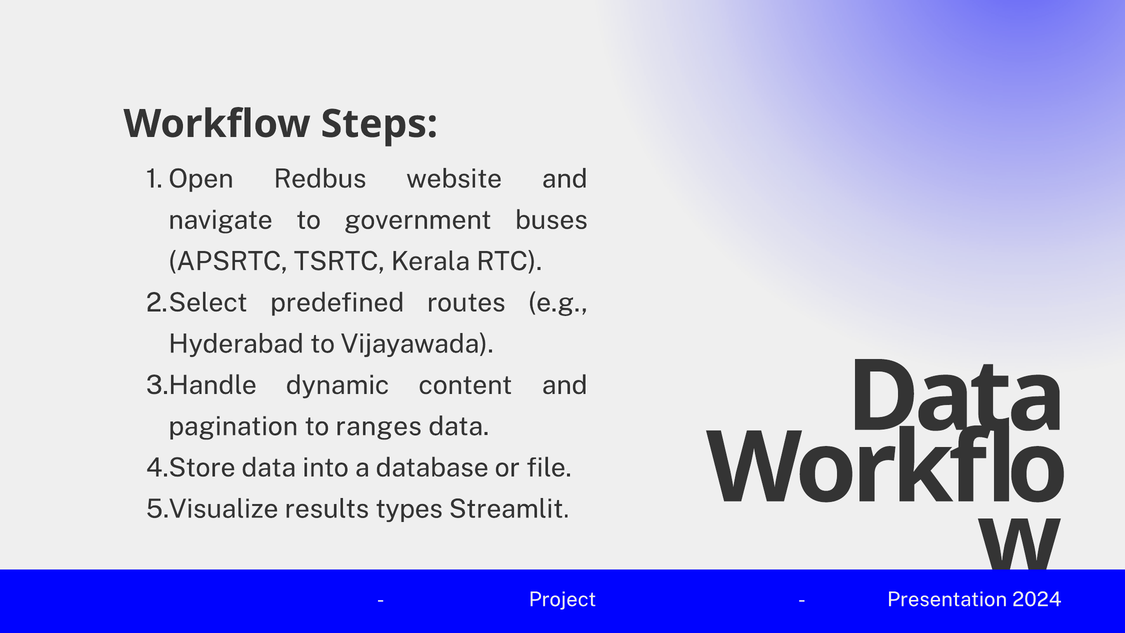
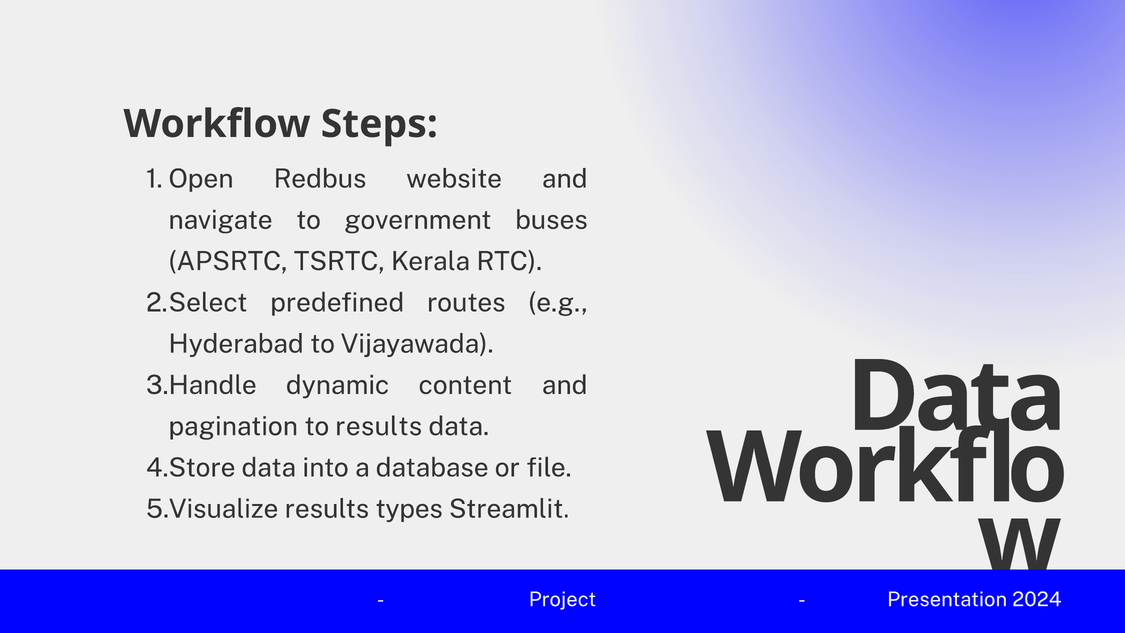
to ranges: ranges -> results
